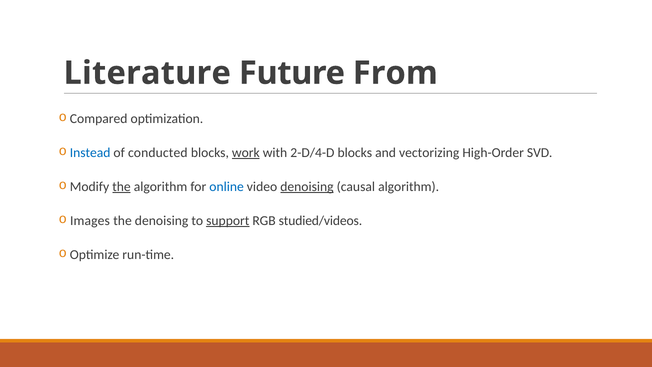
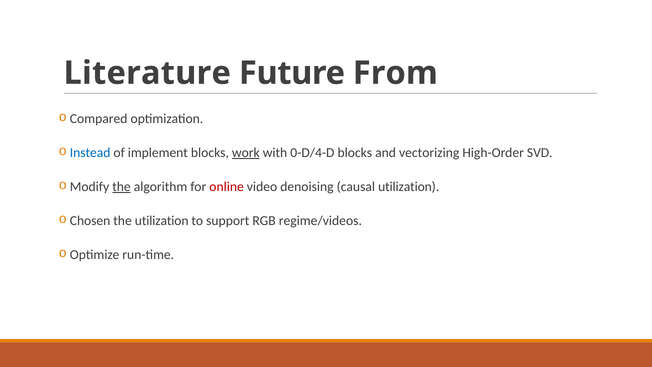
conducted: conducted -> implement
2-D/4-D: 2-D/4-D -> 0-D/4-D
online colour: blue -> red
denoising at (307, 186) underline: present -> none
causal algorithm: algorithm -> utilization
Images: Images -> Chosen
the denoising: denoising -> utilization
support underline: present -> none
studied/videos: studied/videos -> regime/videos
